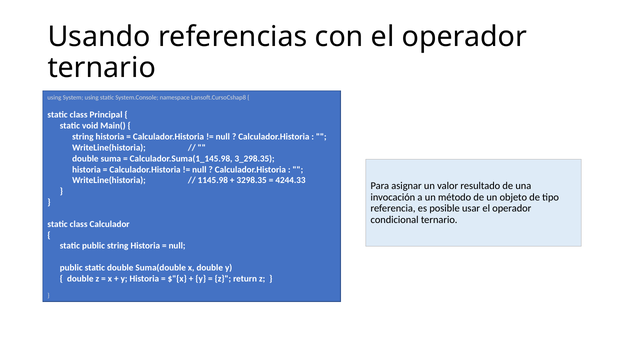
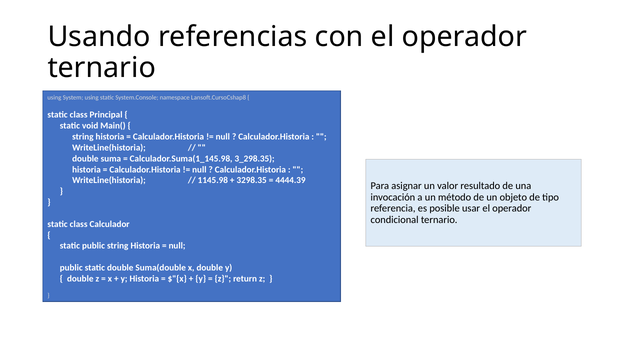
4244.33: 4244.33 -> 4444.39
